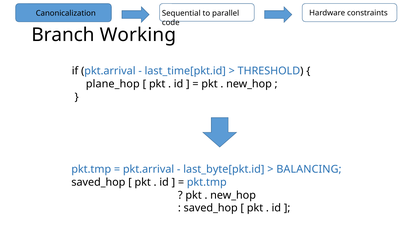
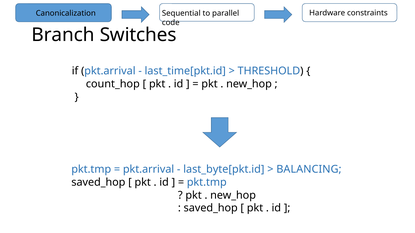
Working: Working -> Switches
plane_hop: plane_hop -> count_hop
